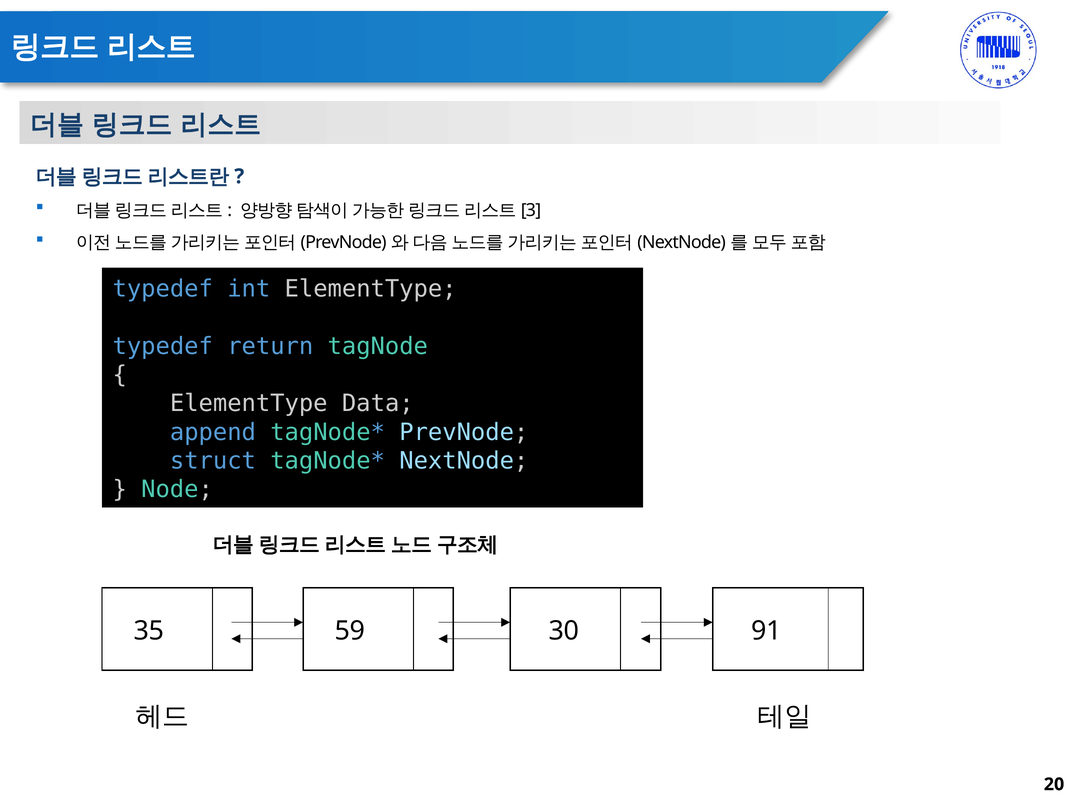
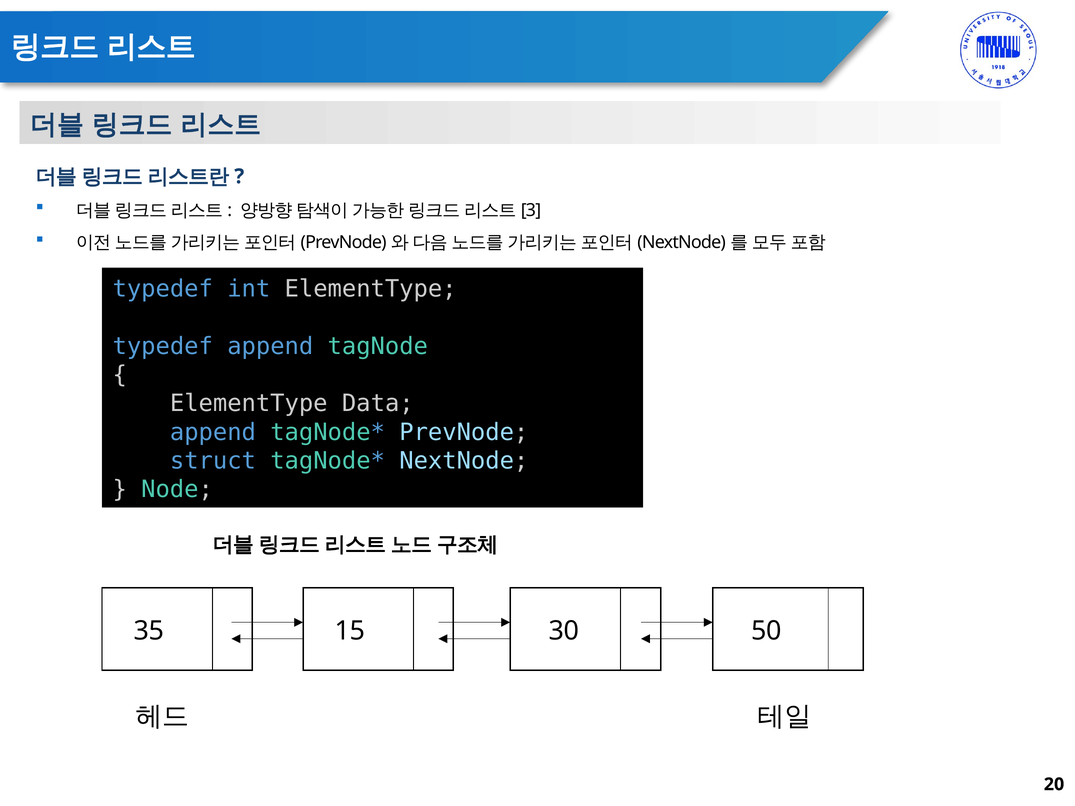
typedef return: return -> append
59: 59 -> 15
91: 91 -> 50
